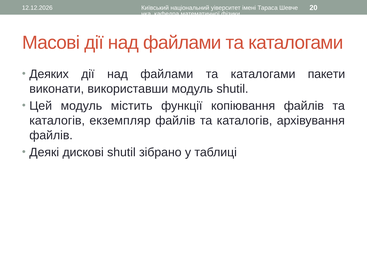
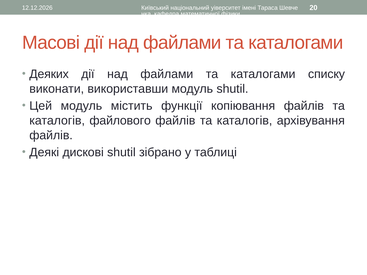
пакети: пакети -> списку
екземпляр: екземпляр -> файлового
